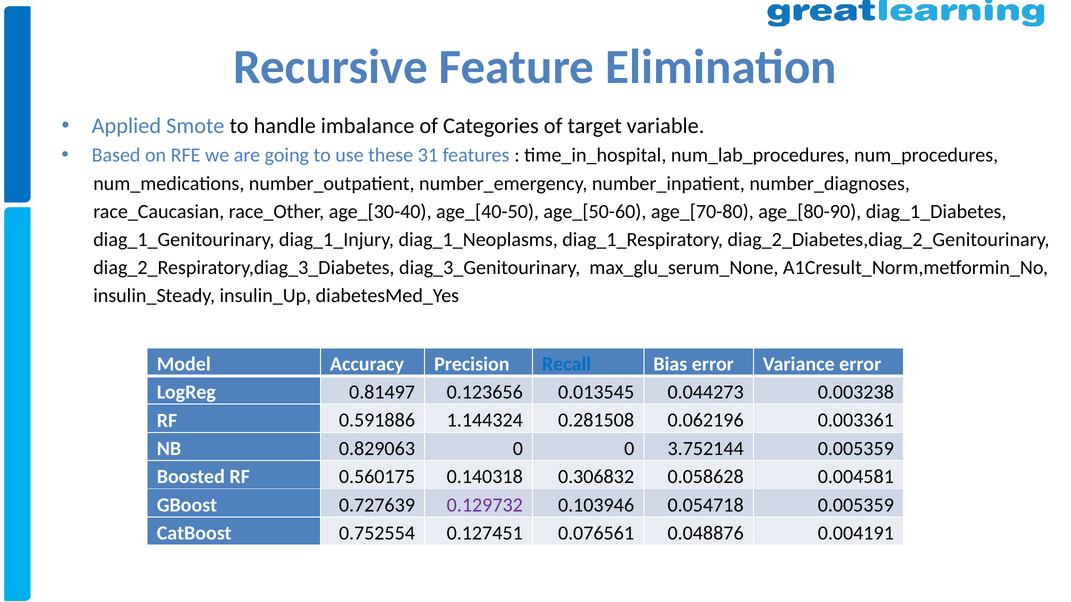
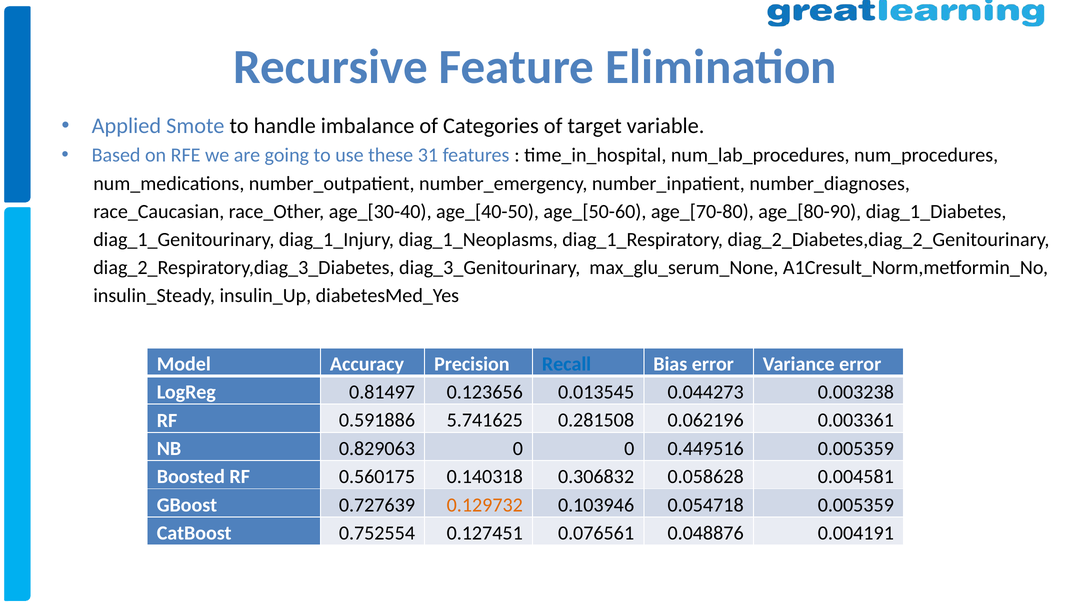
1.144324: 1.144324 -> 5.741625
3.752144: 3.752144 -> 0.449516
0.129732 colour: purple -> orange
